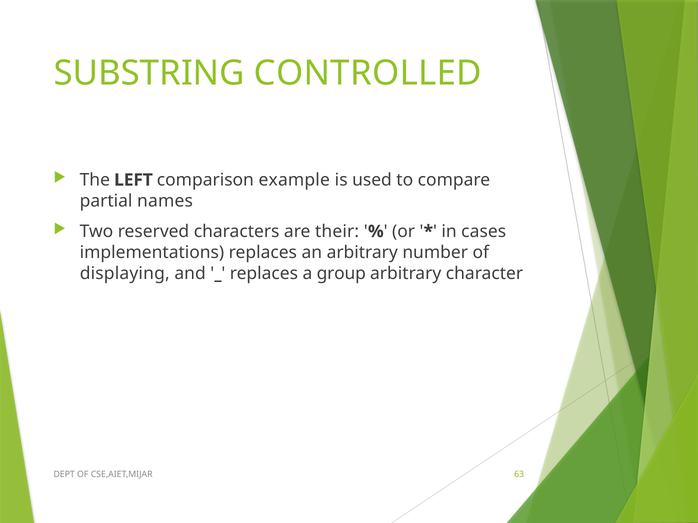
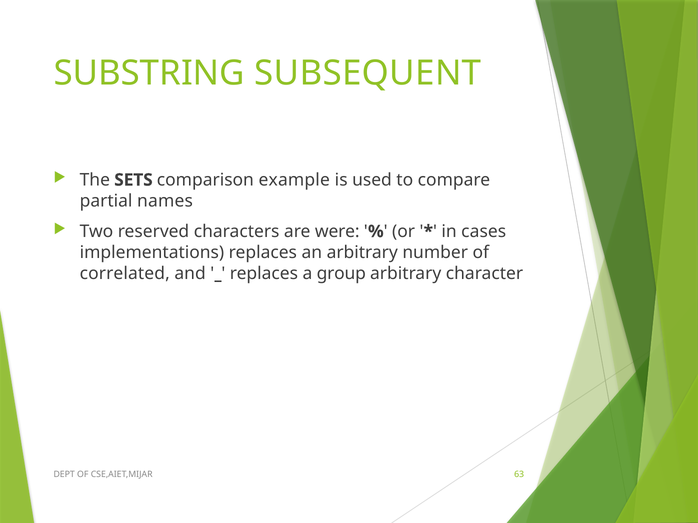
CONTROLLED: CONTROLLED -> SUBSEQUENT
LEFT: LEFT -> SETS
their: their -> were
displaying: displaying -> correlated
